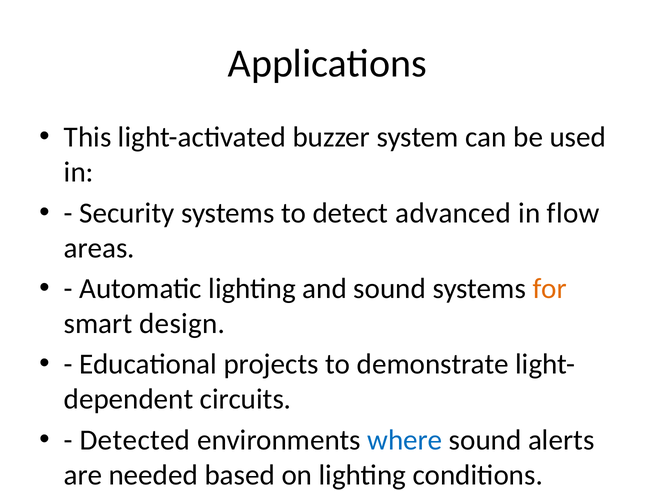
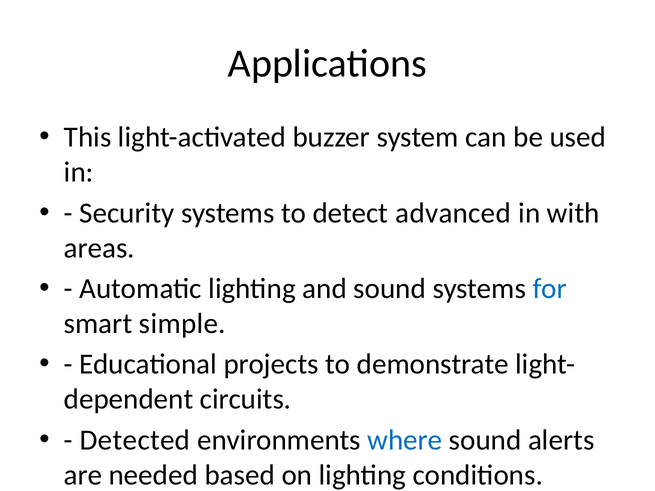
flow: flow -> with
for colour: orange -> blue
design: design -> simple
